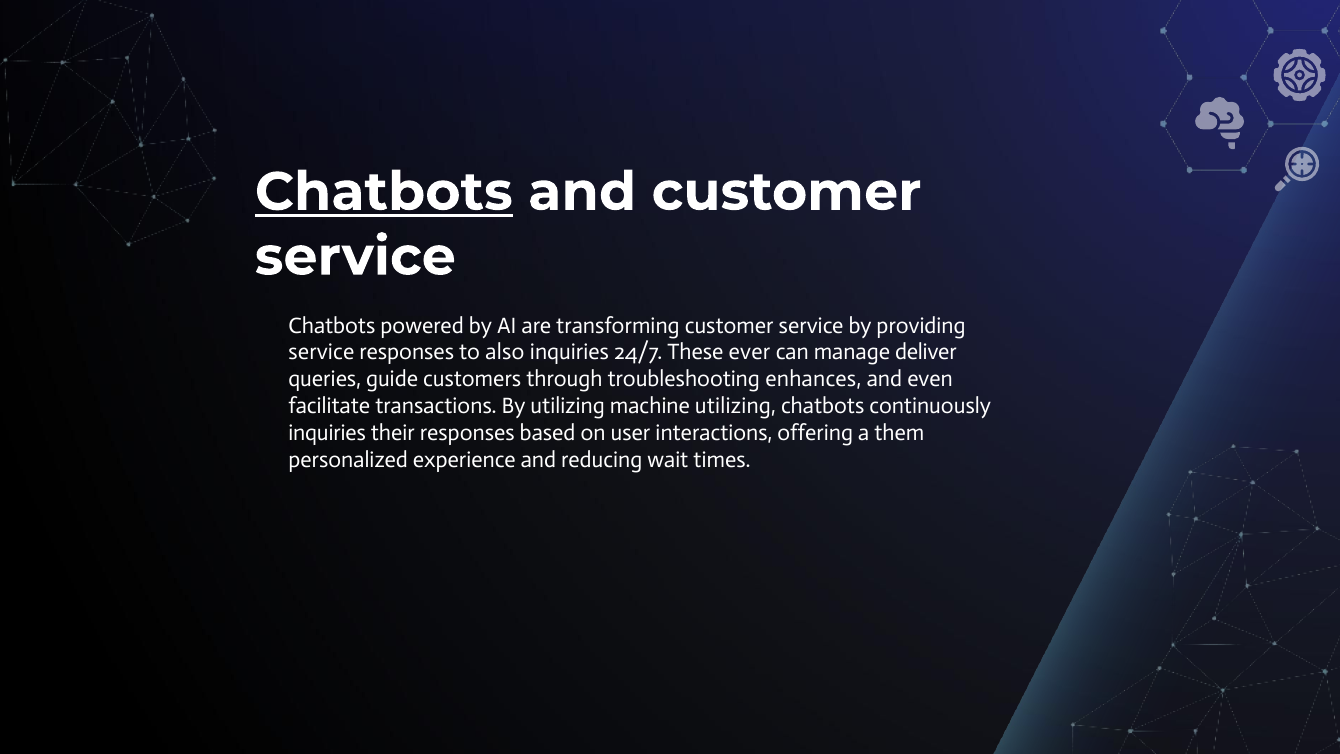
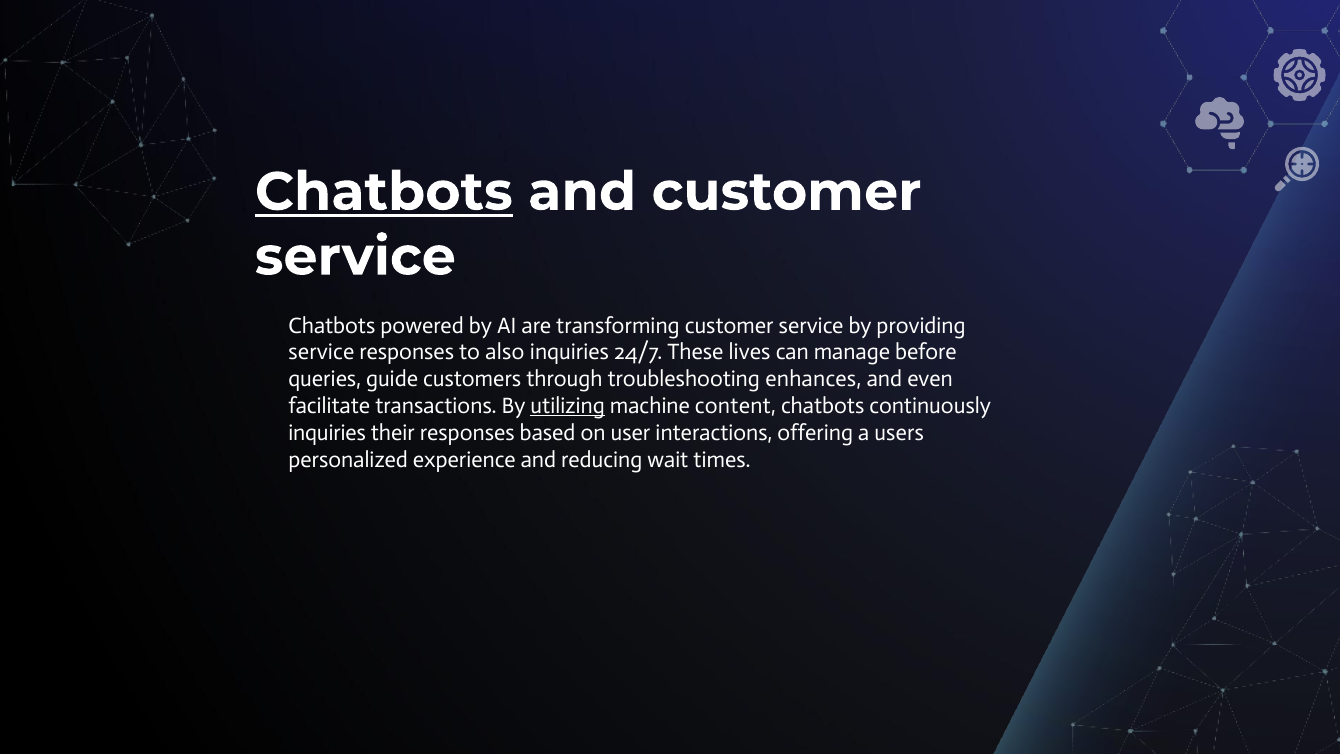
ever: ever -> lives
deliver: deliver -> before
utilizing at (568, 406) underline: none -> present
machine utilizing: utilizing -> content
them: them -> users
